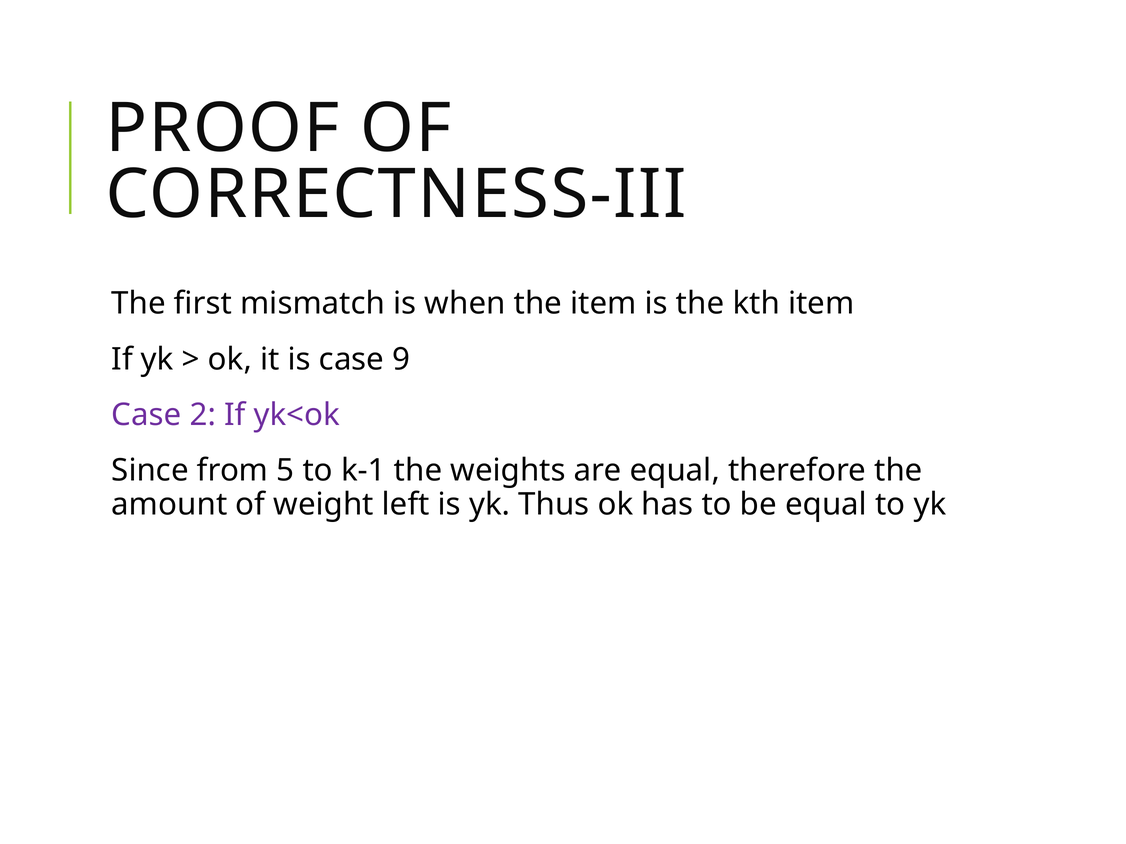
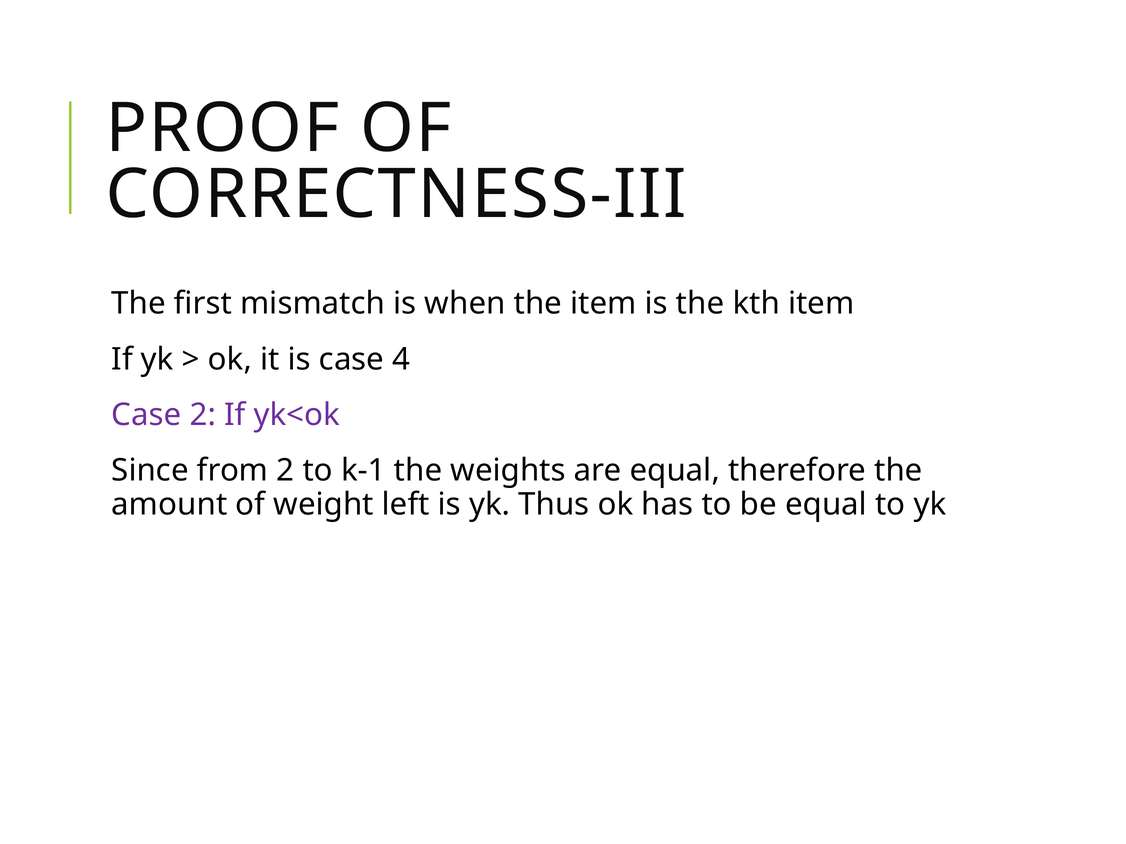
9: 9 -> 4
from 5: 5 -> 2
